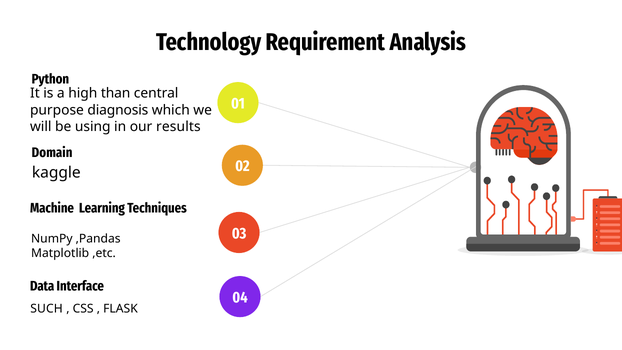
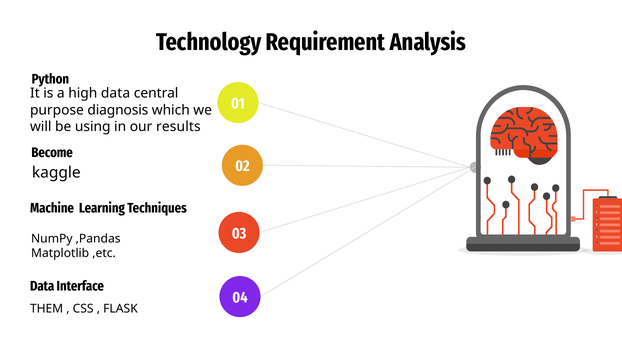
high than: than -> data
Domain: Domain -> Become
SUCH: SUCH -> THEM
